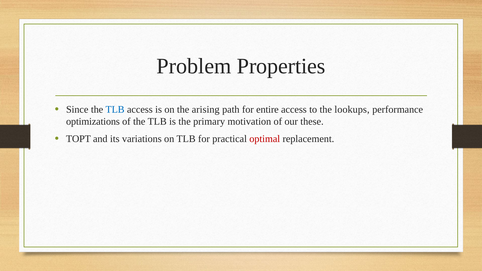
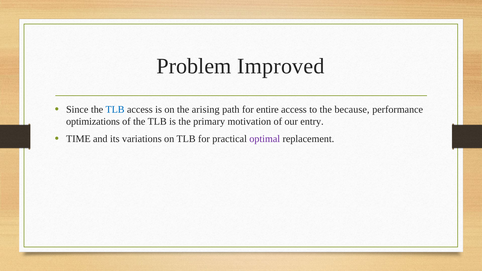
Properties: Properties -> Improved
lookups: lookups -> because
these: these -> entry
TOPT: TOPT -> TIME
optimal colour: red -> purple
